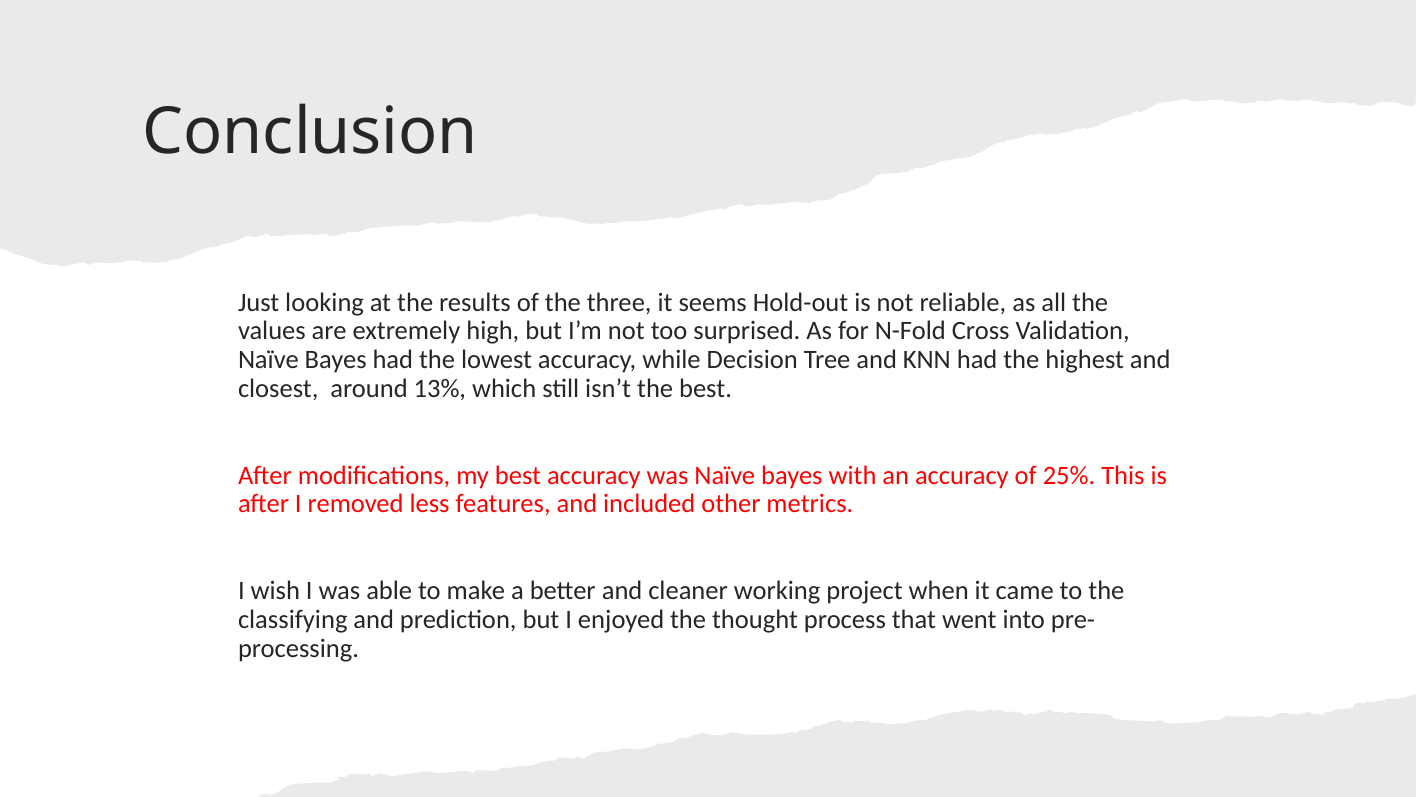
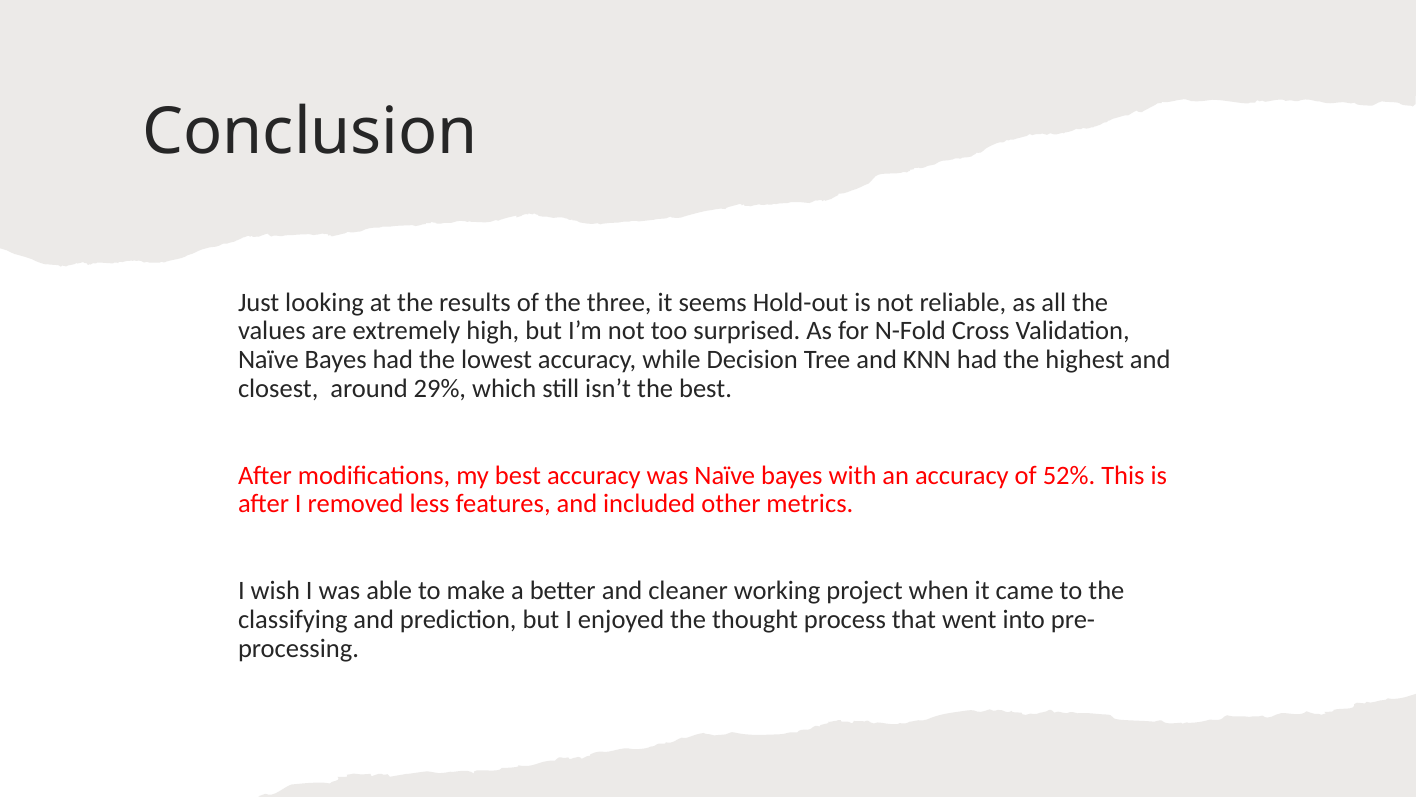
13%: 13% -> 29%
25%: 25% -> 52%
